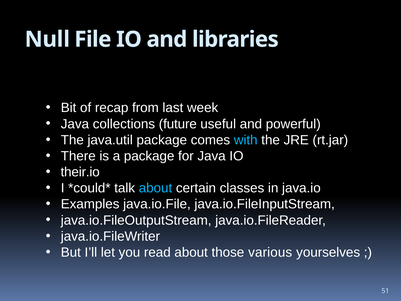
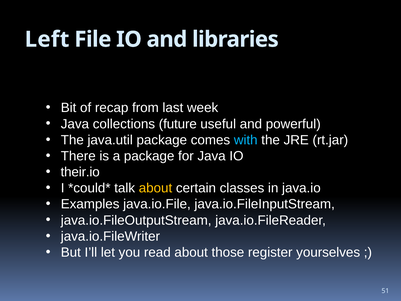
Null: Null -> Left
about at (155, 188) colour: light blue -> yellow
various: various -> register
